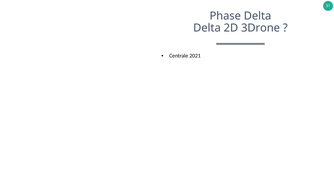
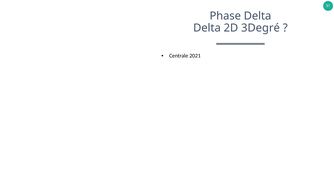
3Drone: 3Drone -> 3Degré
